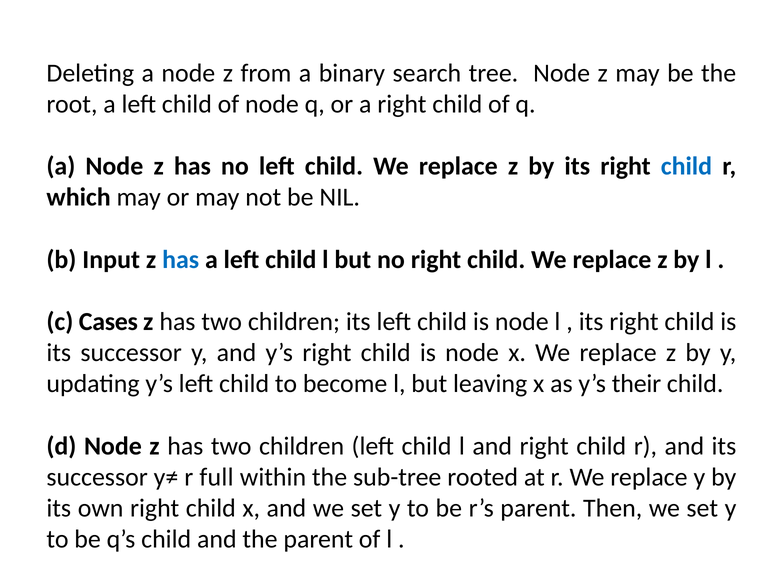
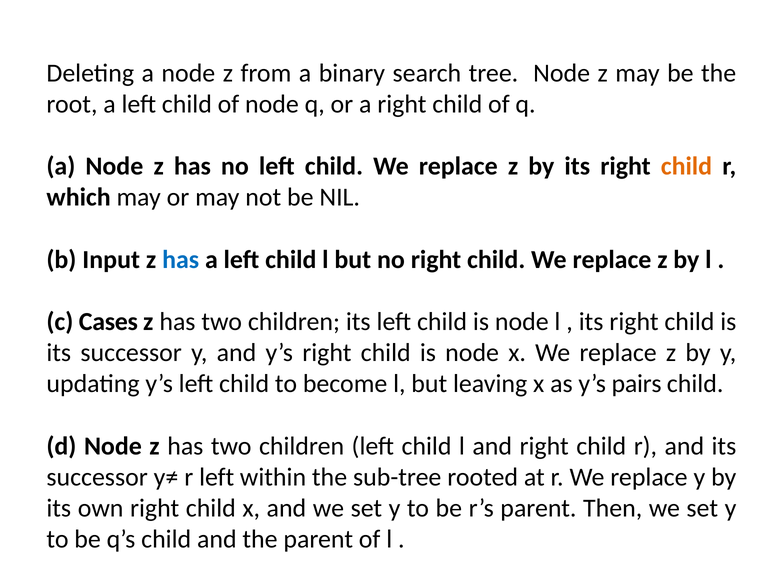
child at (686, 166) colour: blue -> orange
their: their -> pairs
r full: full -> left
